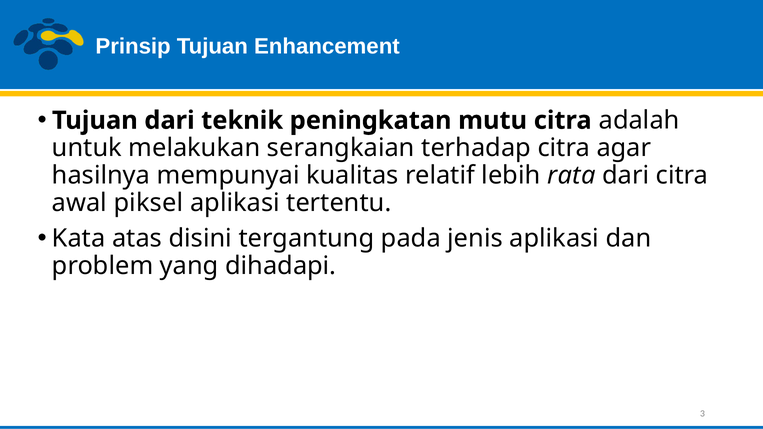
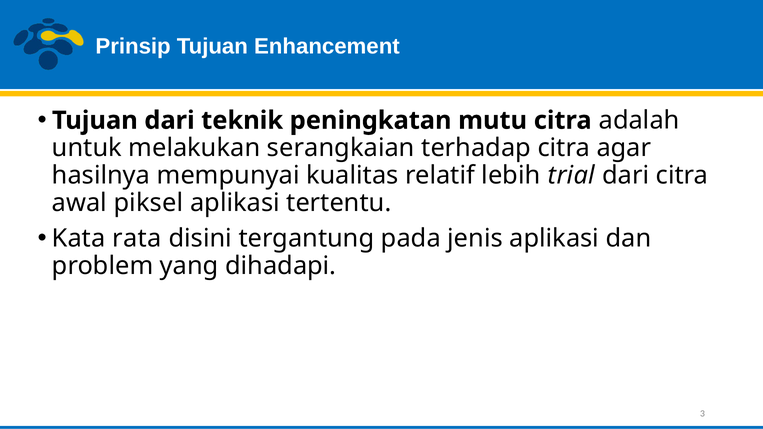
rata: rata -> trial
atas: atas -> rata
